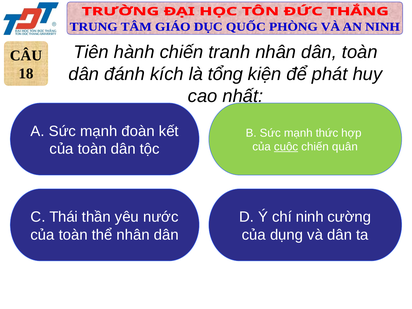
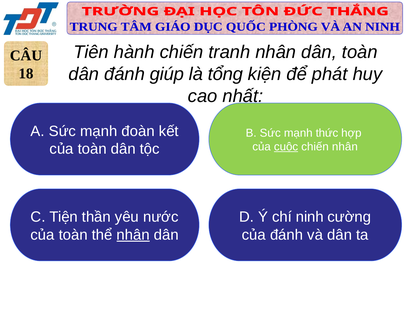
kích: kích -> giúp
chiến quân: quân -> nhân
Thái: Thái -> Tiện
nhân at (133, 235) underline: none -> present
của dụng: dụng -> đánh
